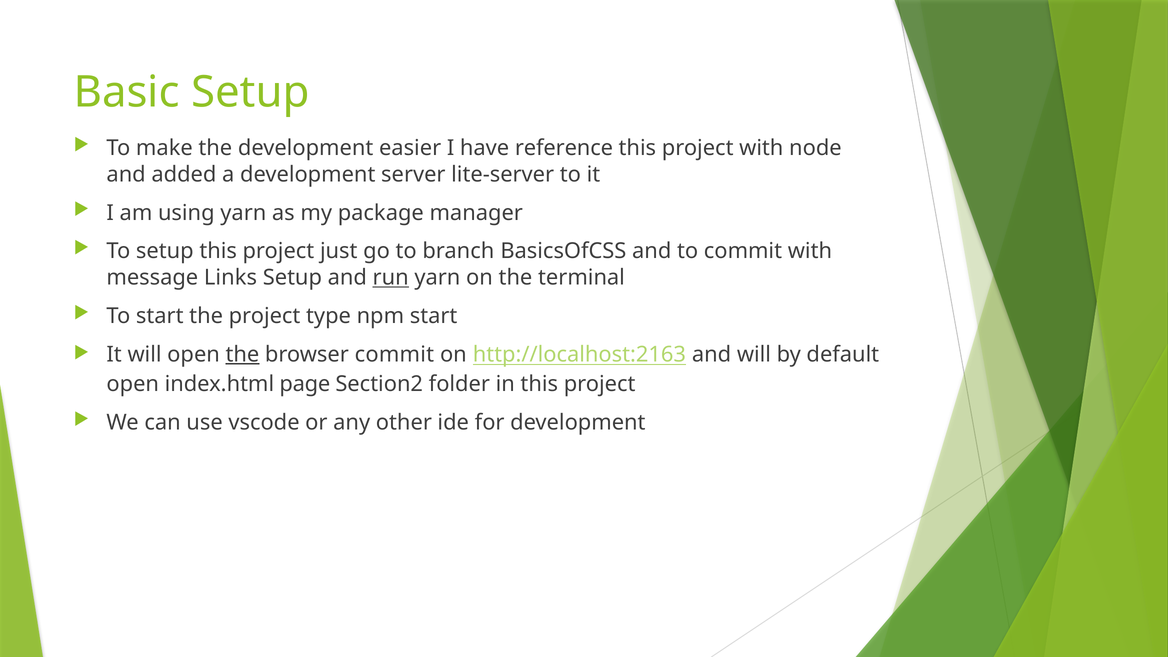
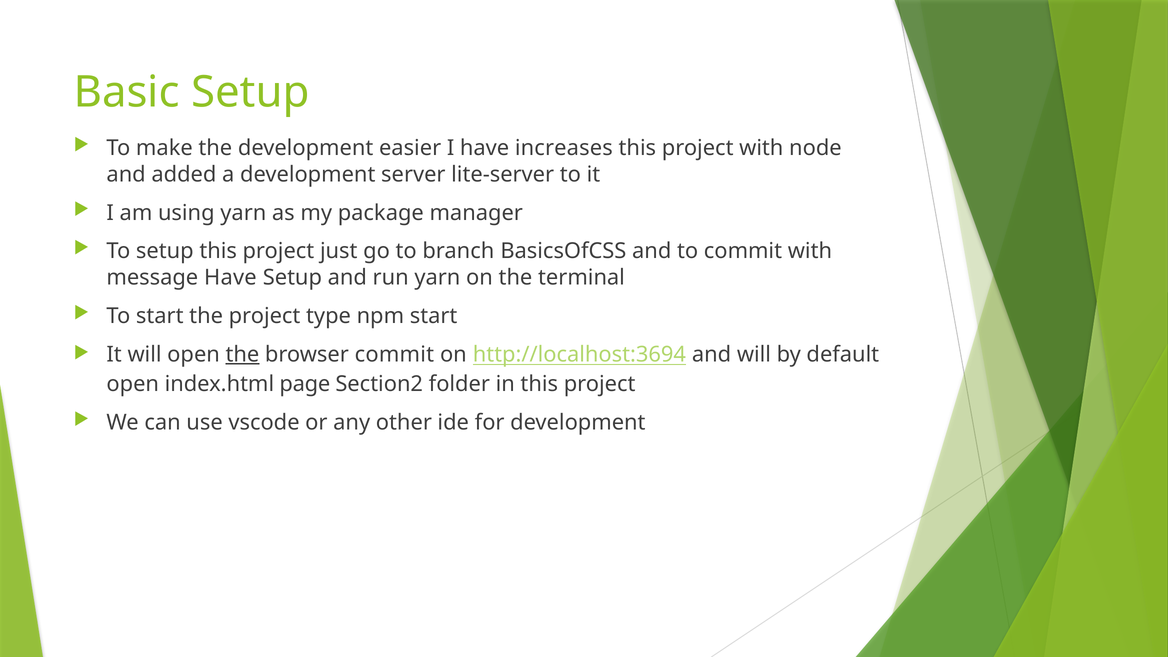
reference: reference -> increases
message Links: Links -> Have
run underline: present -> none
http://localhost:2163: http://localhost:2163 -> http://localhost:3694
